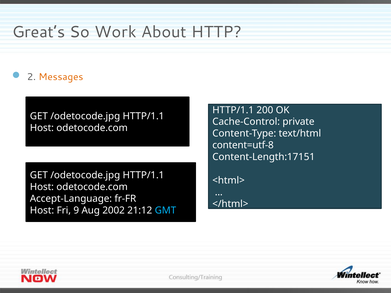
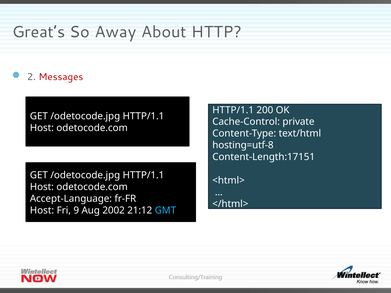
Work: Work -> Away
Messages colour: orange -> red
content=utf-8: content=utf-8 -> hosting=utf-8
